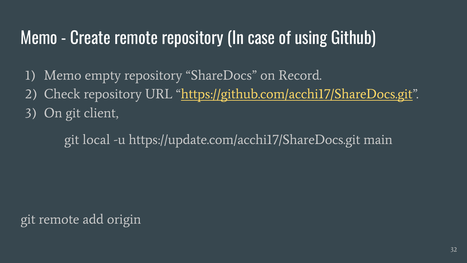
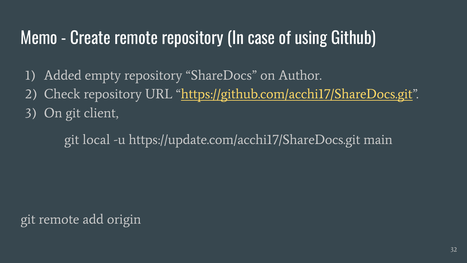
Memo at (63, 75): Memo -> Added
Record: Record -> Author
